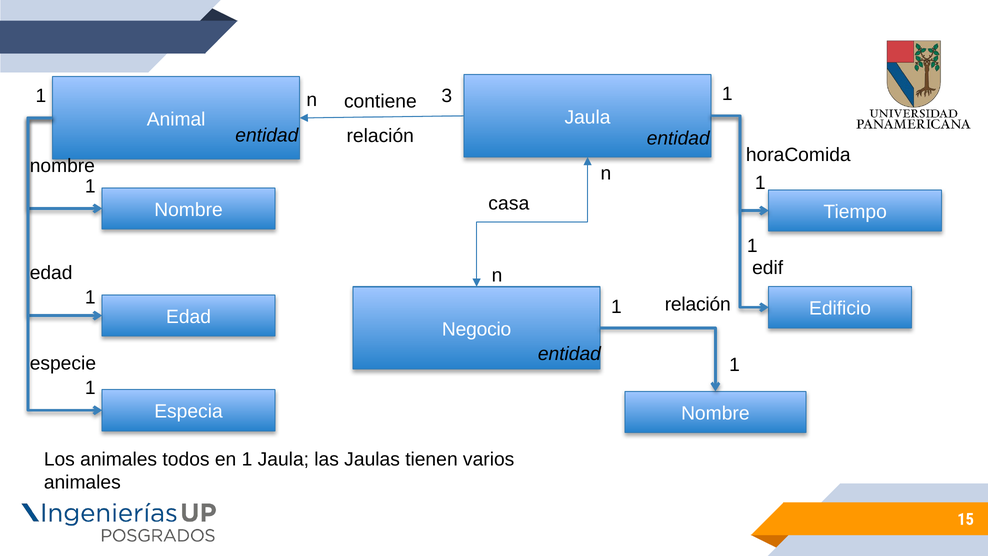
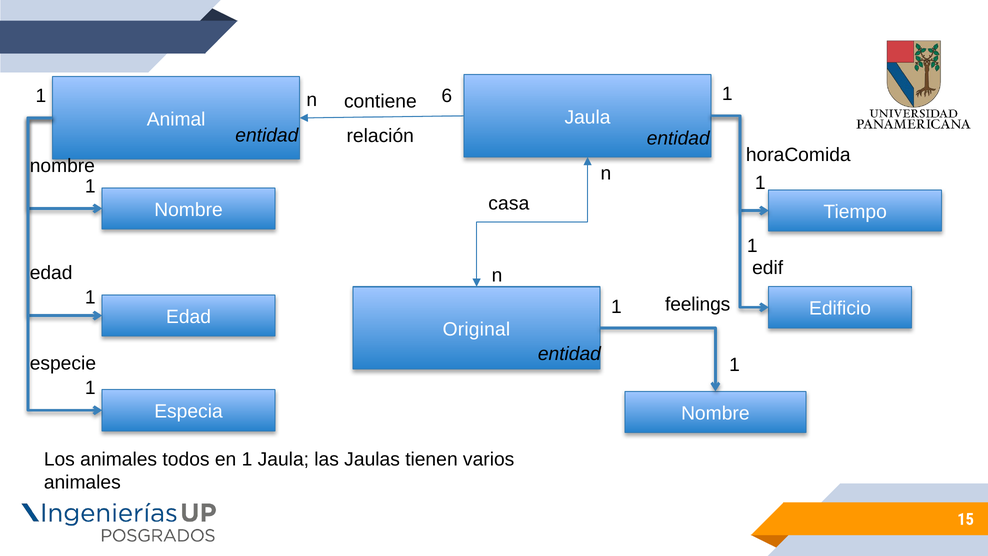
3: 3 -> 6
relación at (698, 304): relación -> feelings
Negocio: Negocio -> Original
